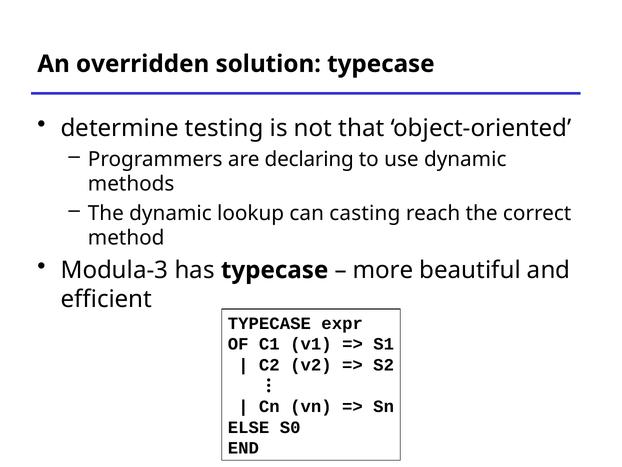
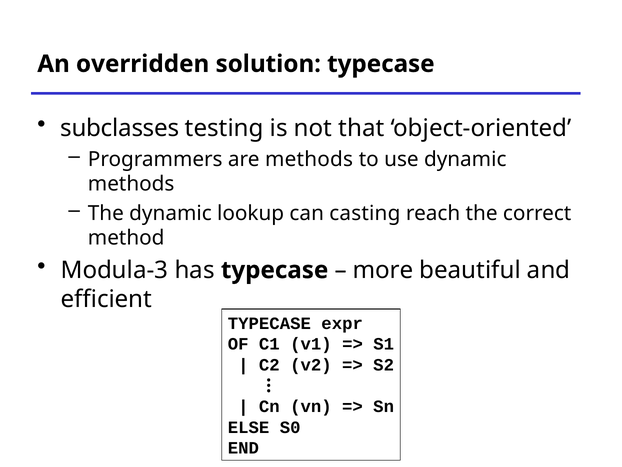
determine: determine -> subclasses
are declaring: declaring -> methods
